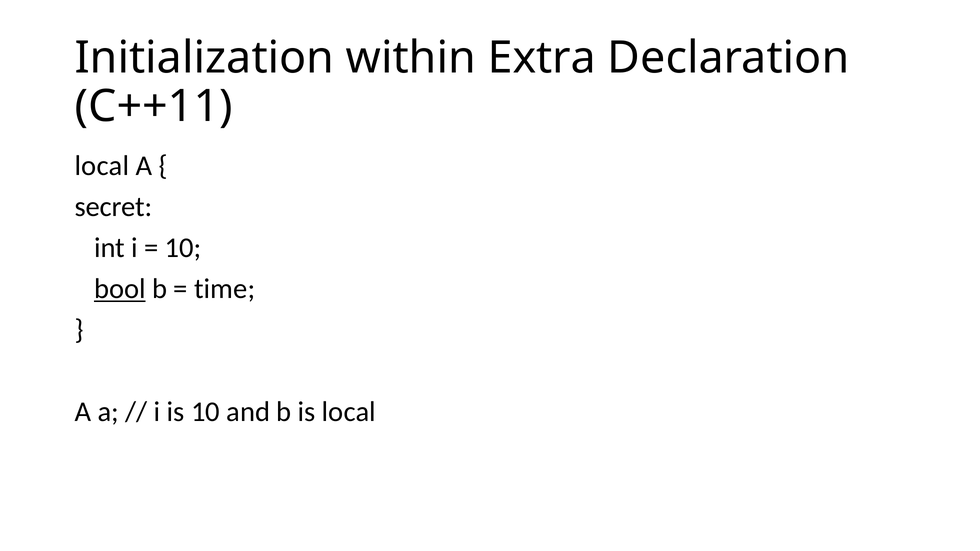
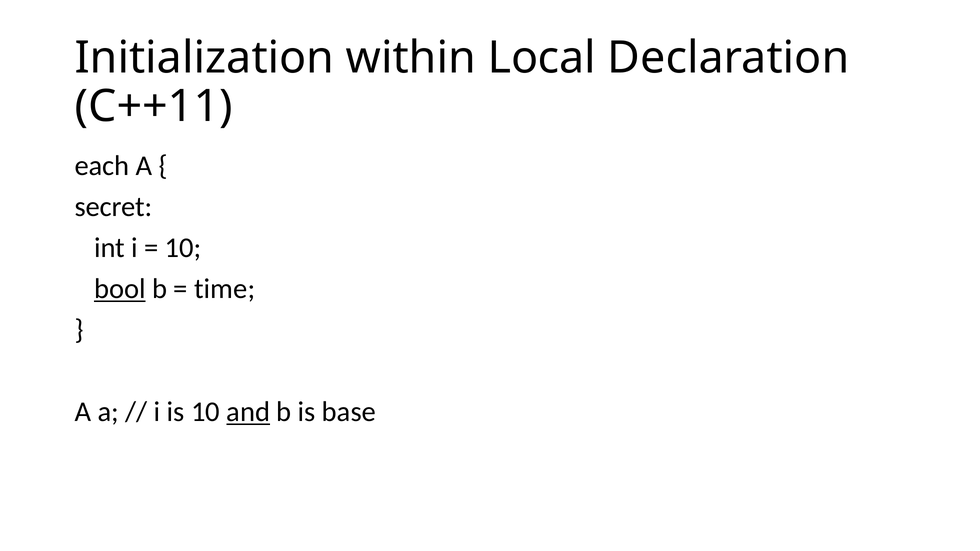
Extra: Extra -> Local
local at (102, 166): local -> each
and underline: none -> present
is local: local -> base
